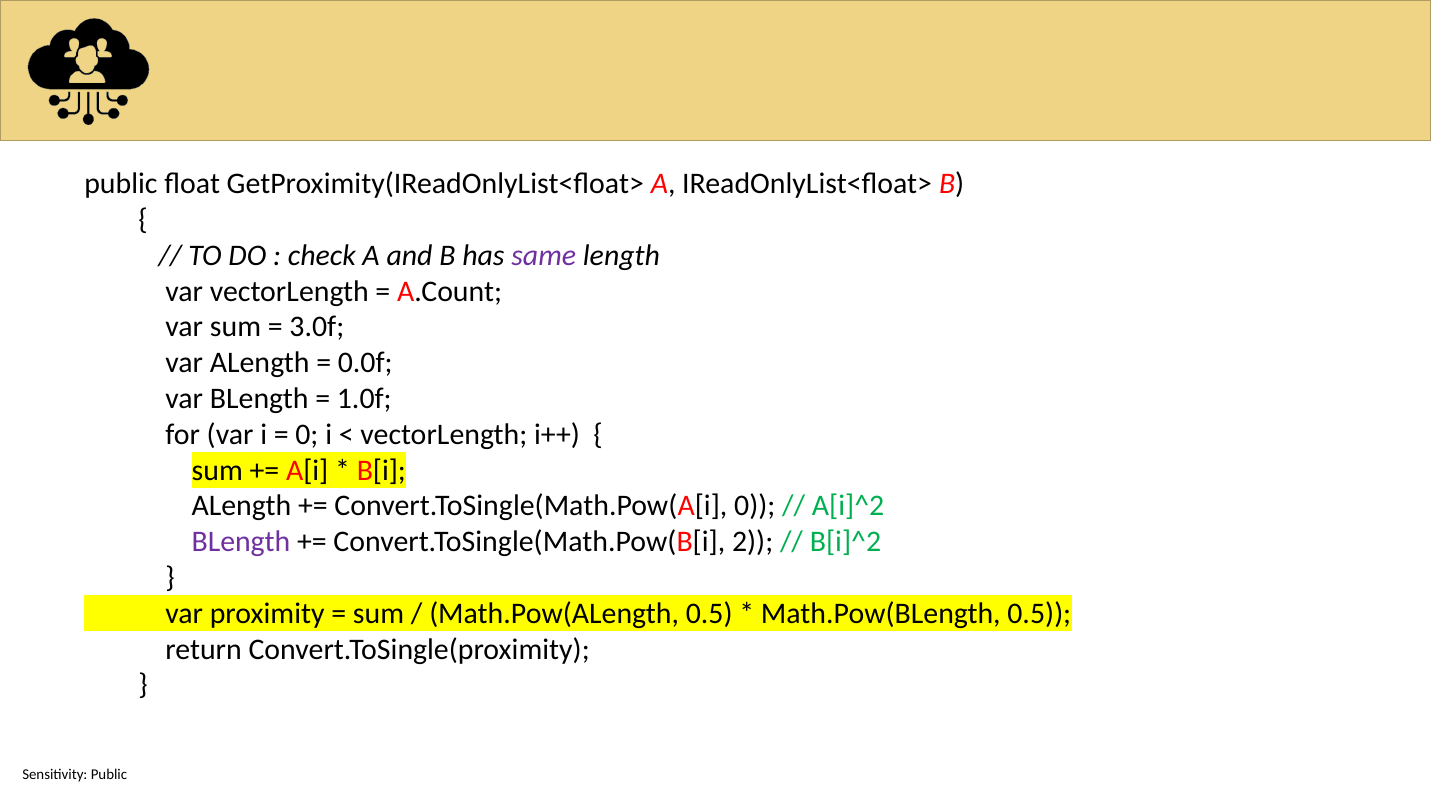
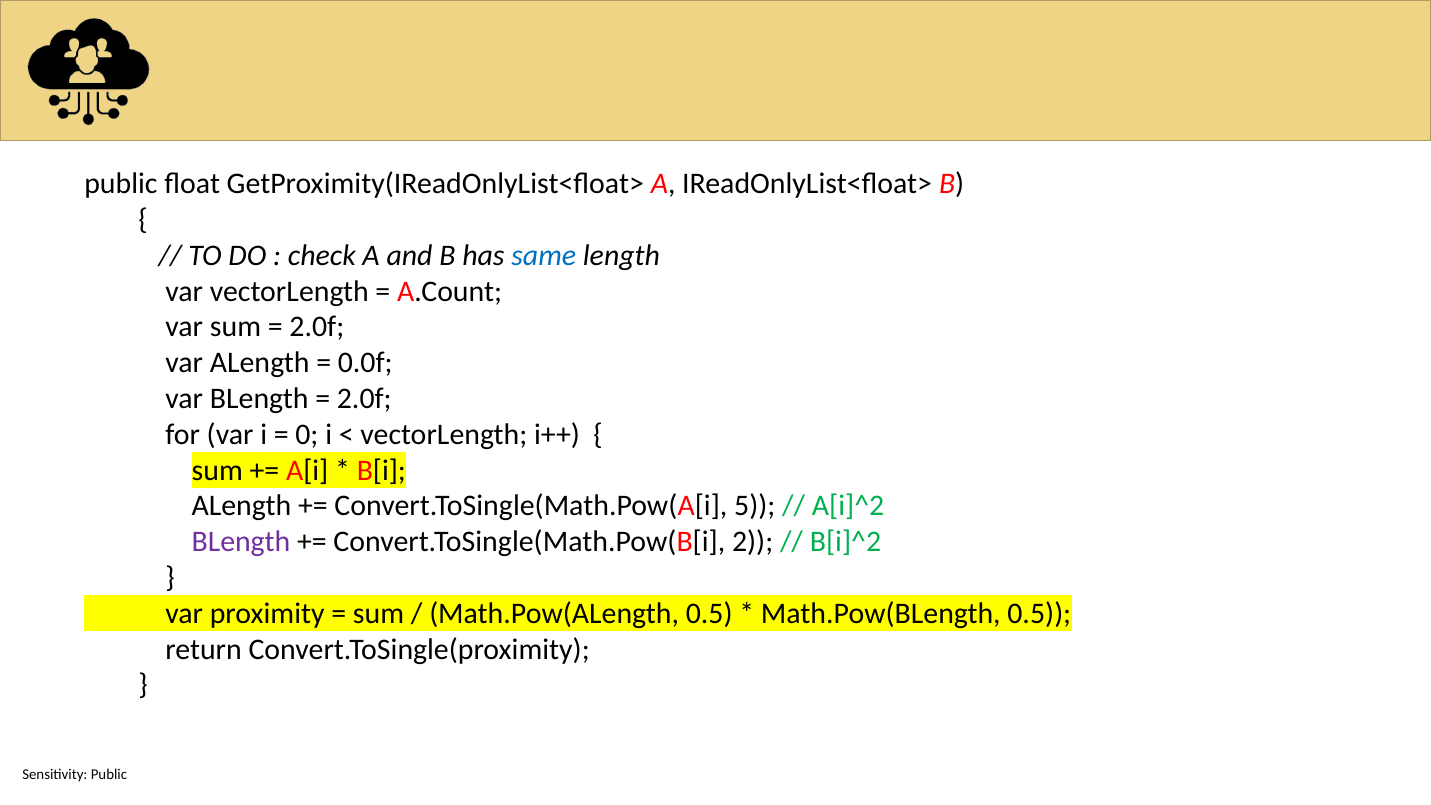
same colour: purple -> blue
3.0f at (317, 327): 3.0f -> 2.0f
1.0f at (364, 399): 1.0f -> 2.0f
Convert.ToSingle(Math.Pow(A[i 0: 0 -> 5
